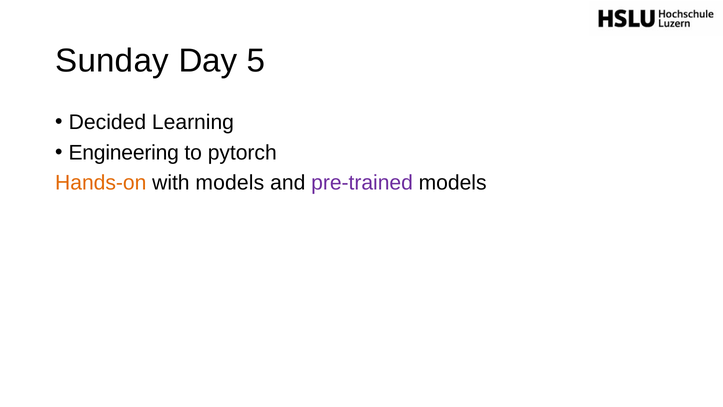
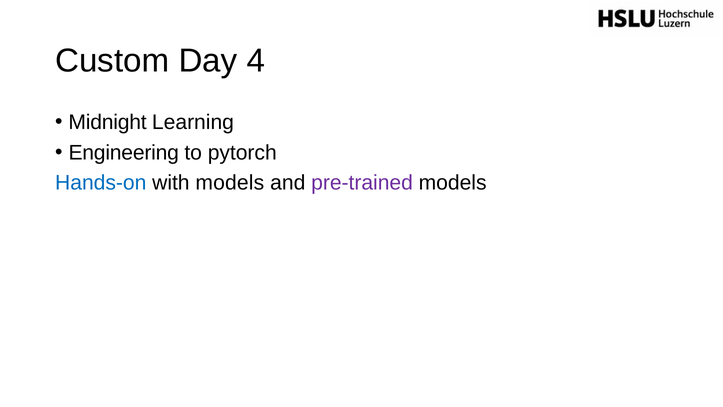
Sunday: Sunday -> Custom
5: 5 -> 4
Decided: Decided -> Midnight
Hands-on colour: orange -> blue
